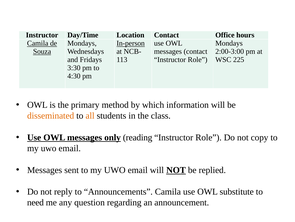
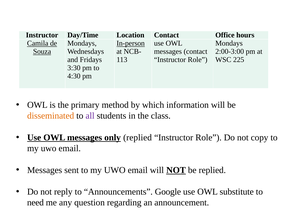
all colour: orange -> purple
only reading: reading -> replied
Announcements Camila: Camila -> Google
